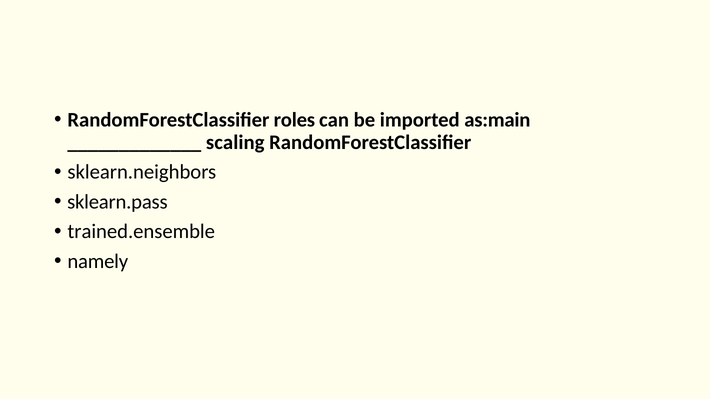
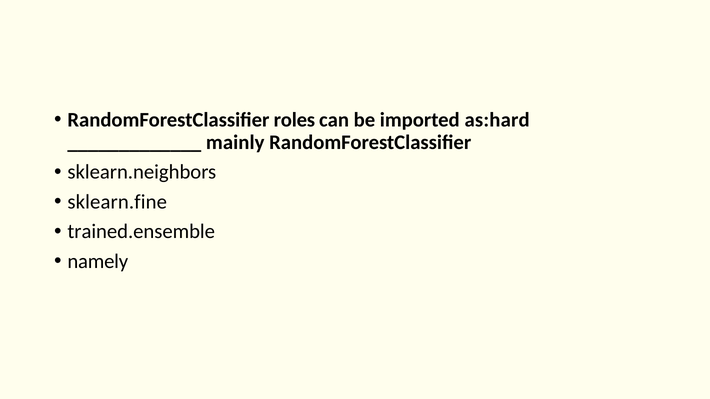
as:main: as:main -> as:hard
scaling: scaling -> mainly
sklearn.pass: sklearn.pass -> sklearn.fine
